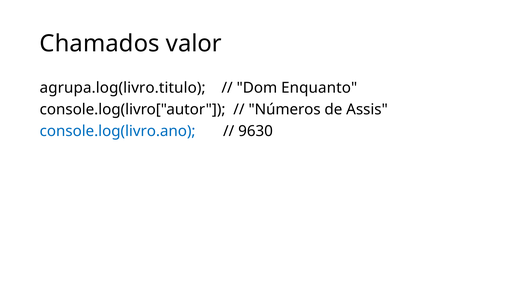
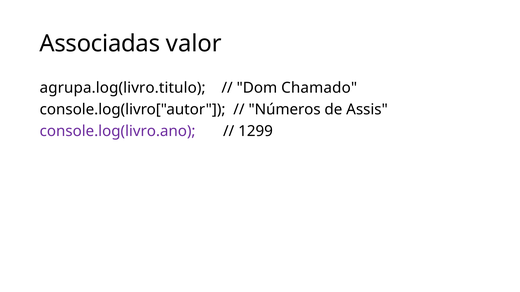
Chamados: Chamados -> Associadas
Enquanto: Enquanto -> Chamado
console.log(livro.ano colour: blue -> purple
9630: 9630 -> 1299
